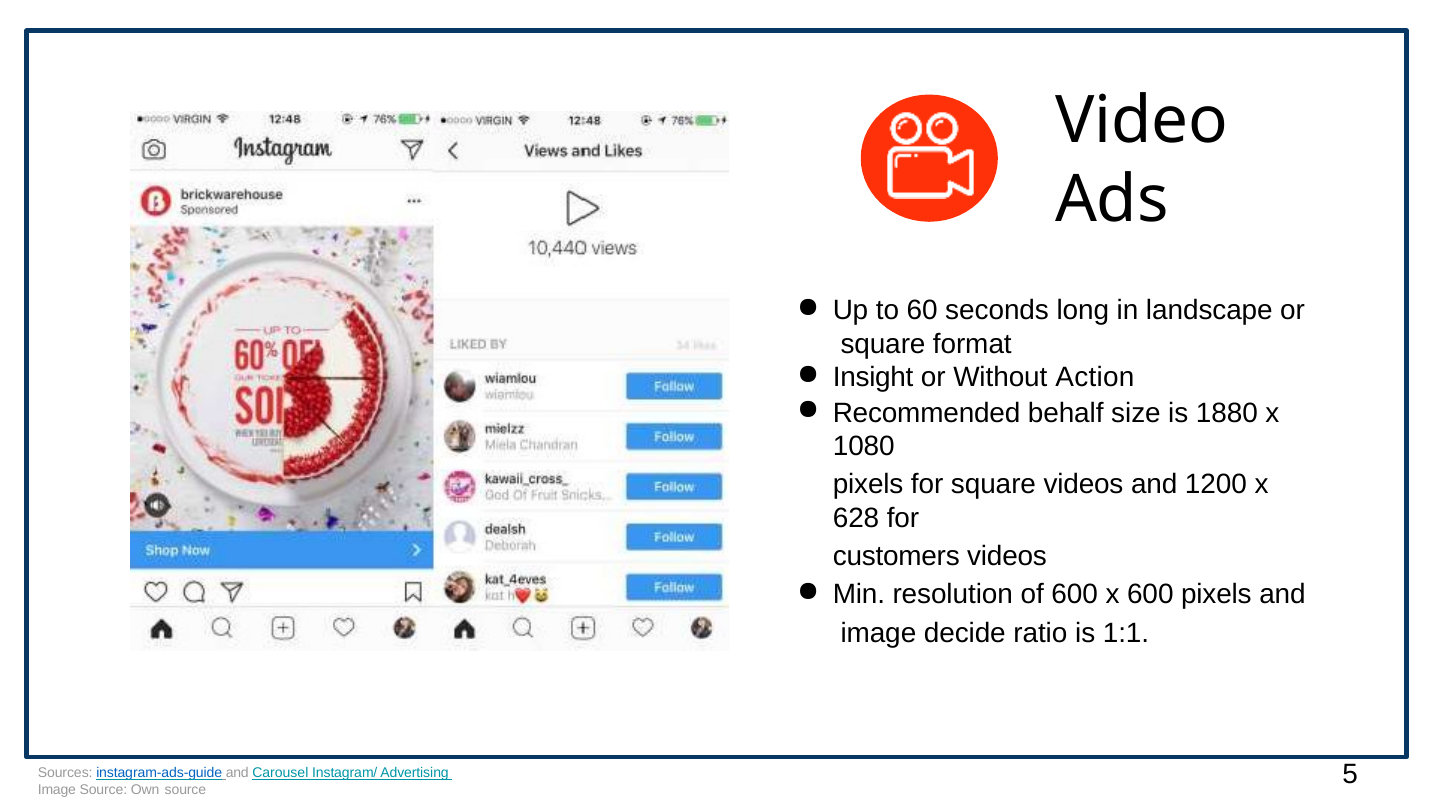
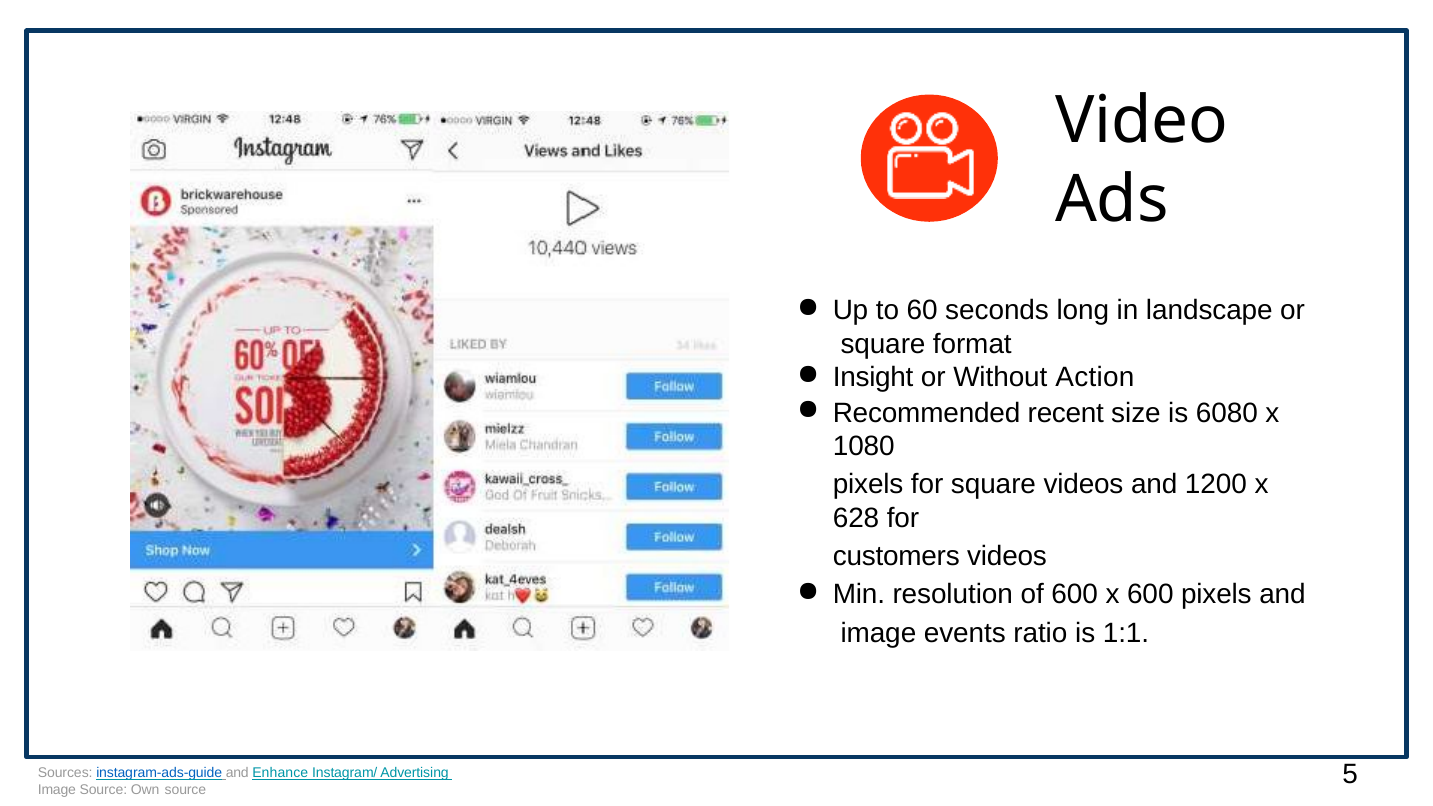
behalf: behalf -> recent
1880: 1880 -> 6080
decide: decide -> events
Carousel: Carousel -> Enhance
